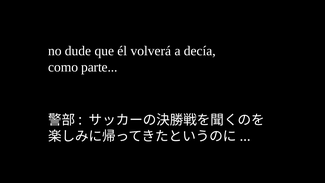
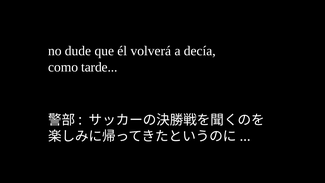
parte: parte -> tarde
